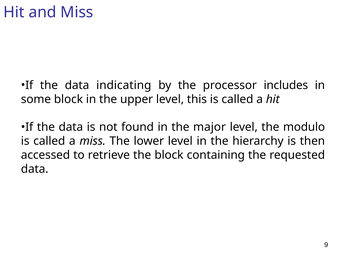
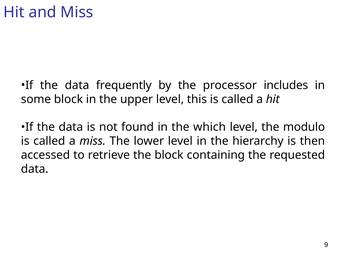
indicating: indicating -> frequently
major: major -> which
